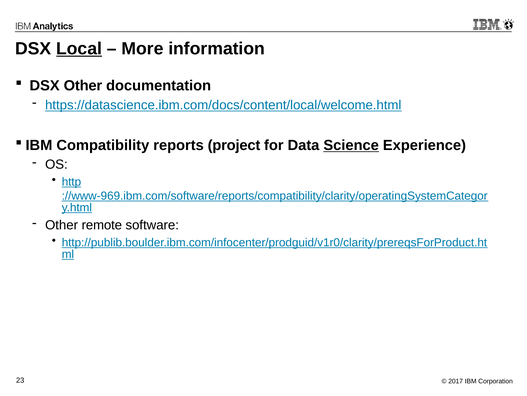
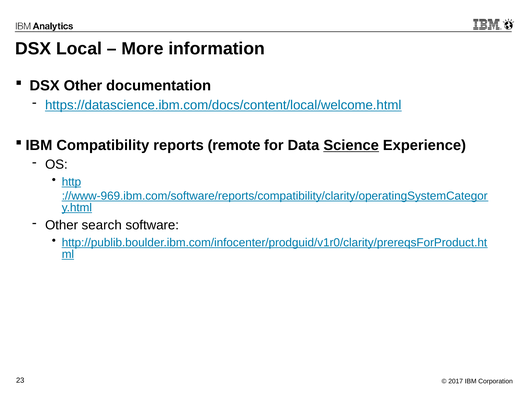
Local underline: present -> none
project: project -> remote
remote: remote -> search
